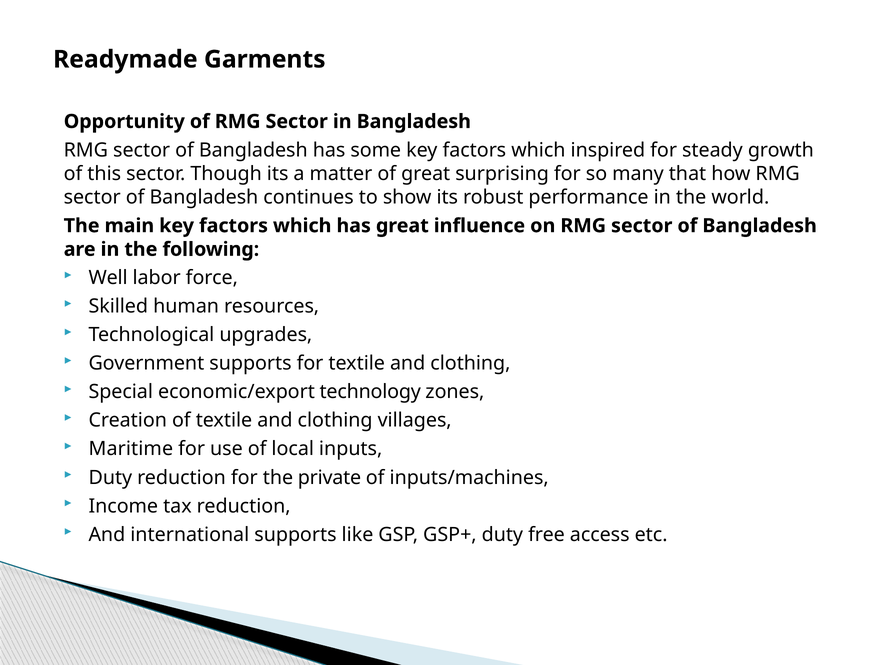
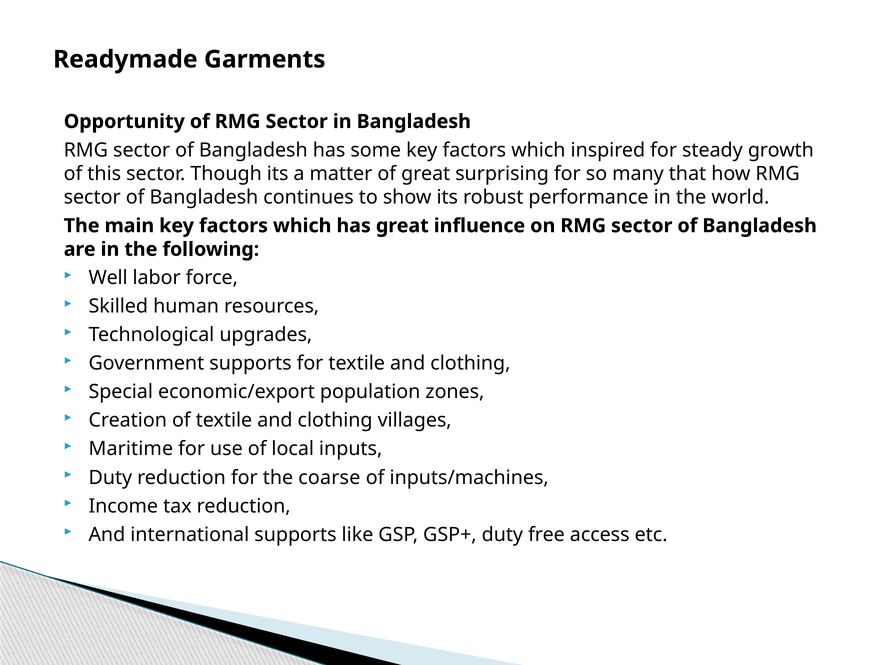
technology: technology -> population
private: private -> coarse
